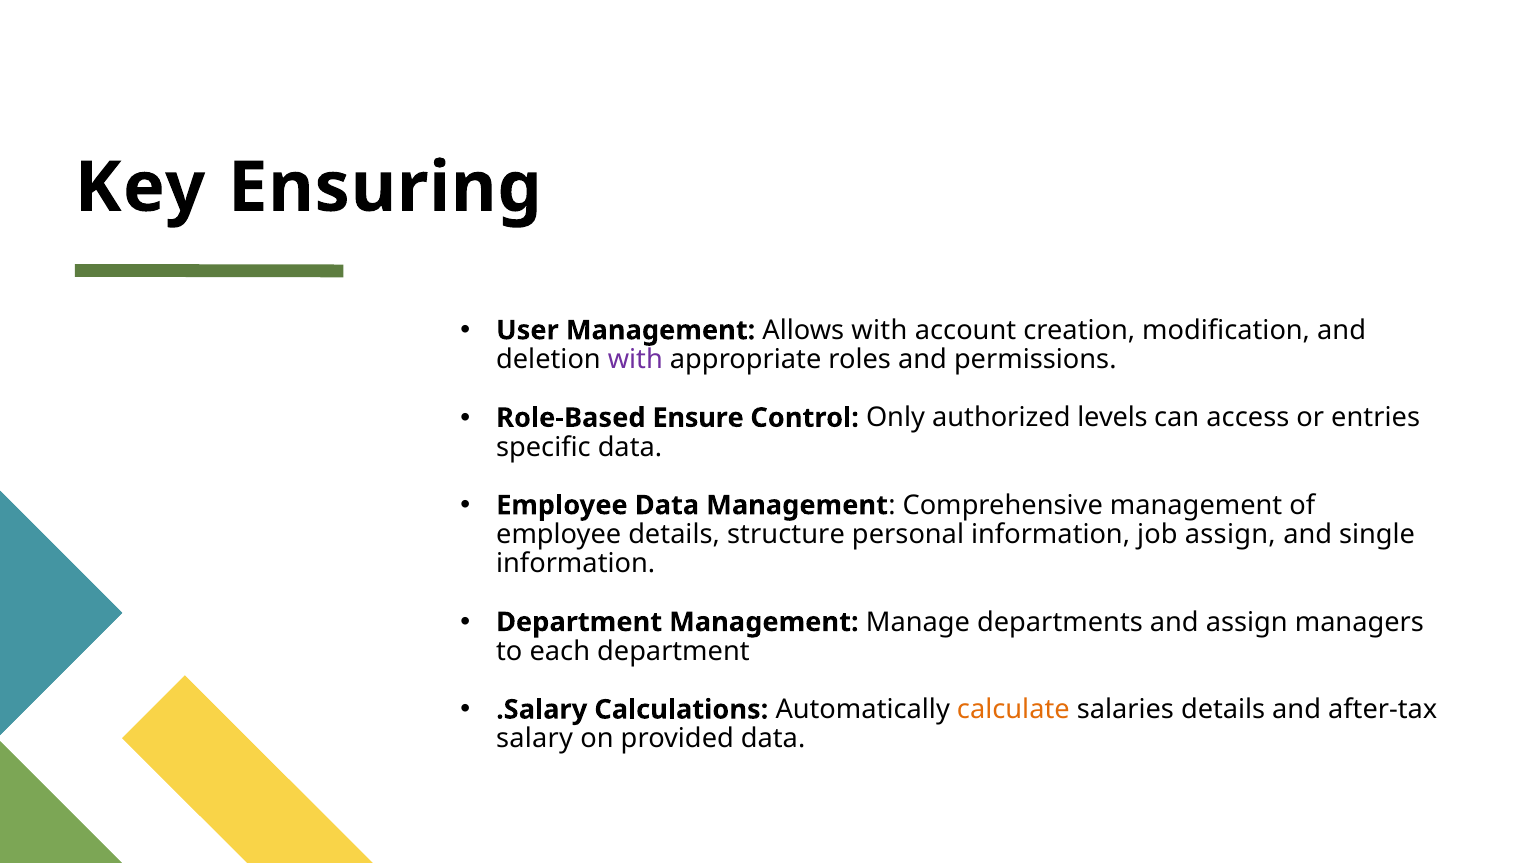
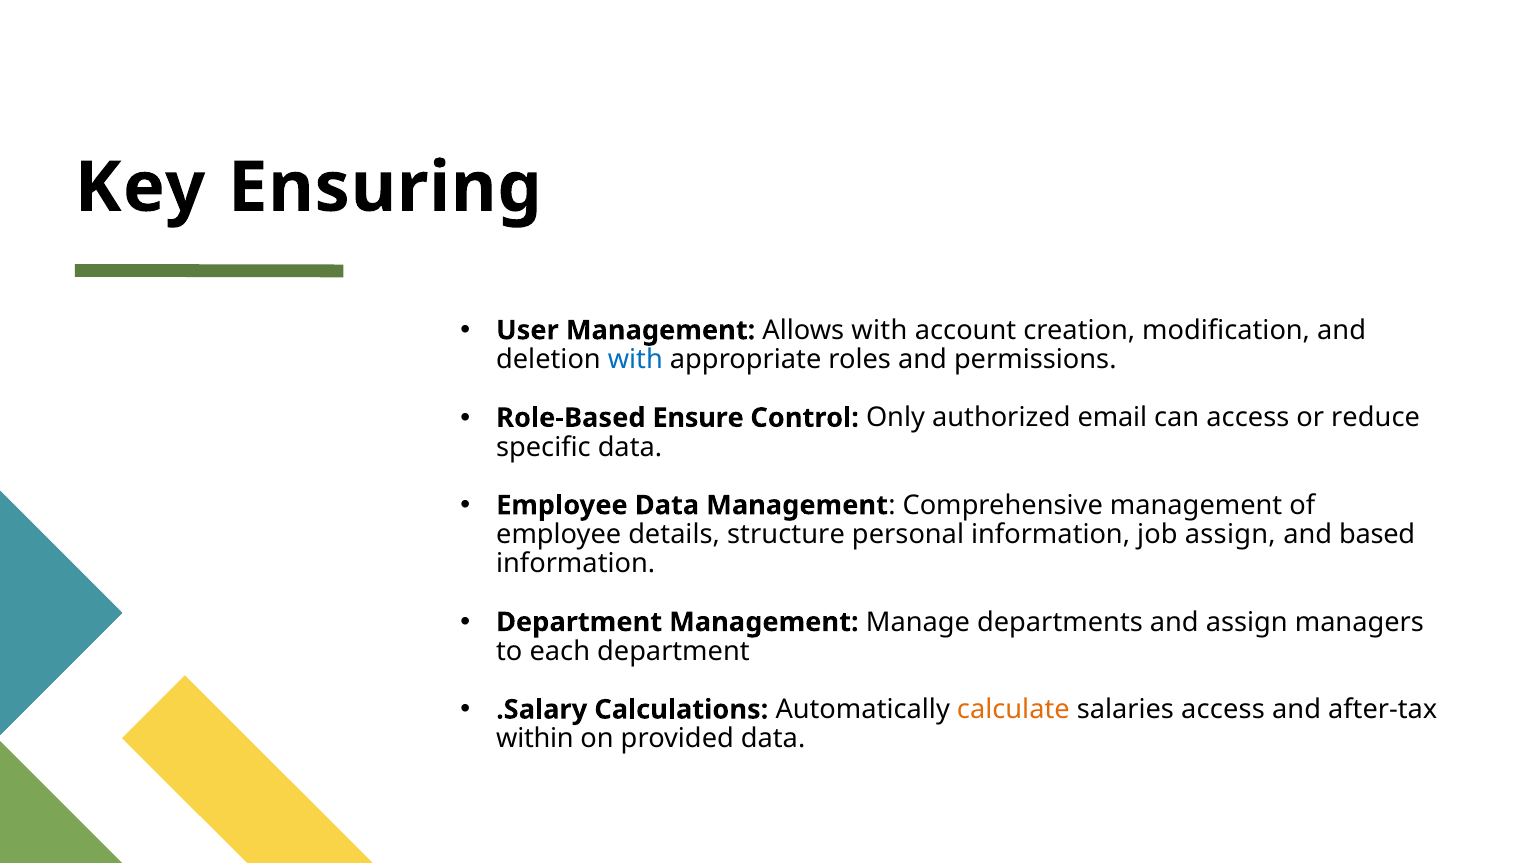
with at (635, 360) colour: purple -> blue
levels: levels -> email
entries: entries -> reduce
single: single -> based
salaries details: details -> access
salary: salary -> within
